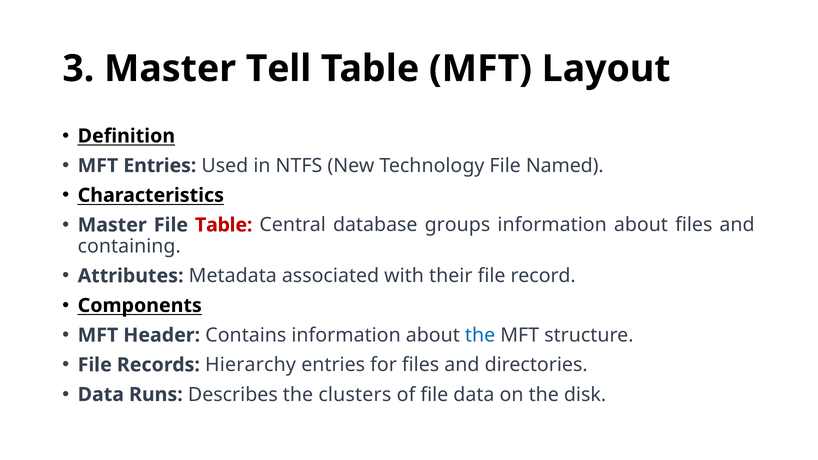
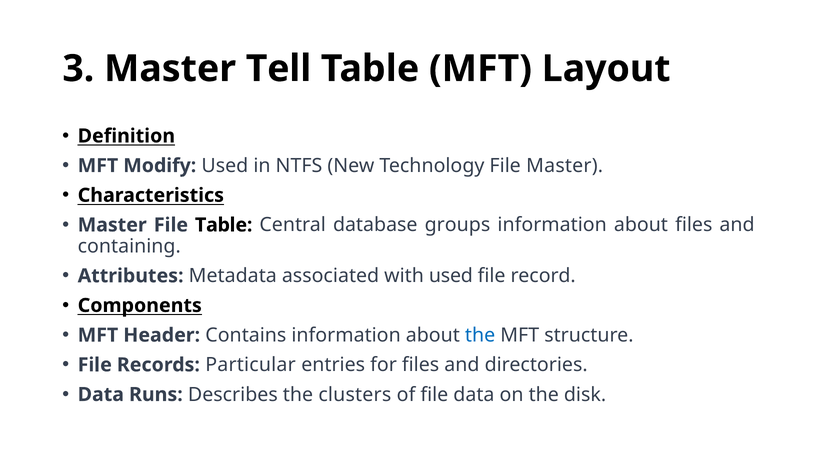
MFT Entries: Entries -> Modify
File Named: Named -> Master
Table at (224, 225) colour: red -> black
with their: their -> used
Hierarchy: Hierarchy -> Particular
